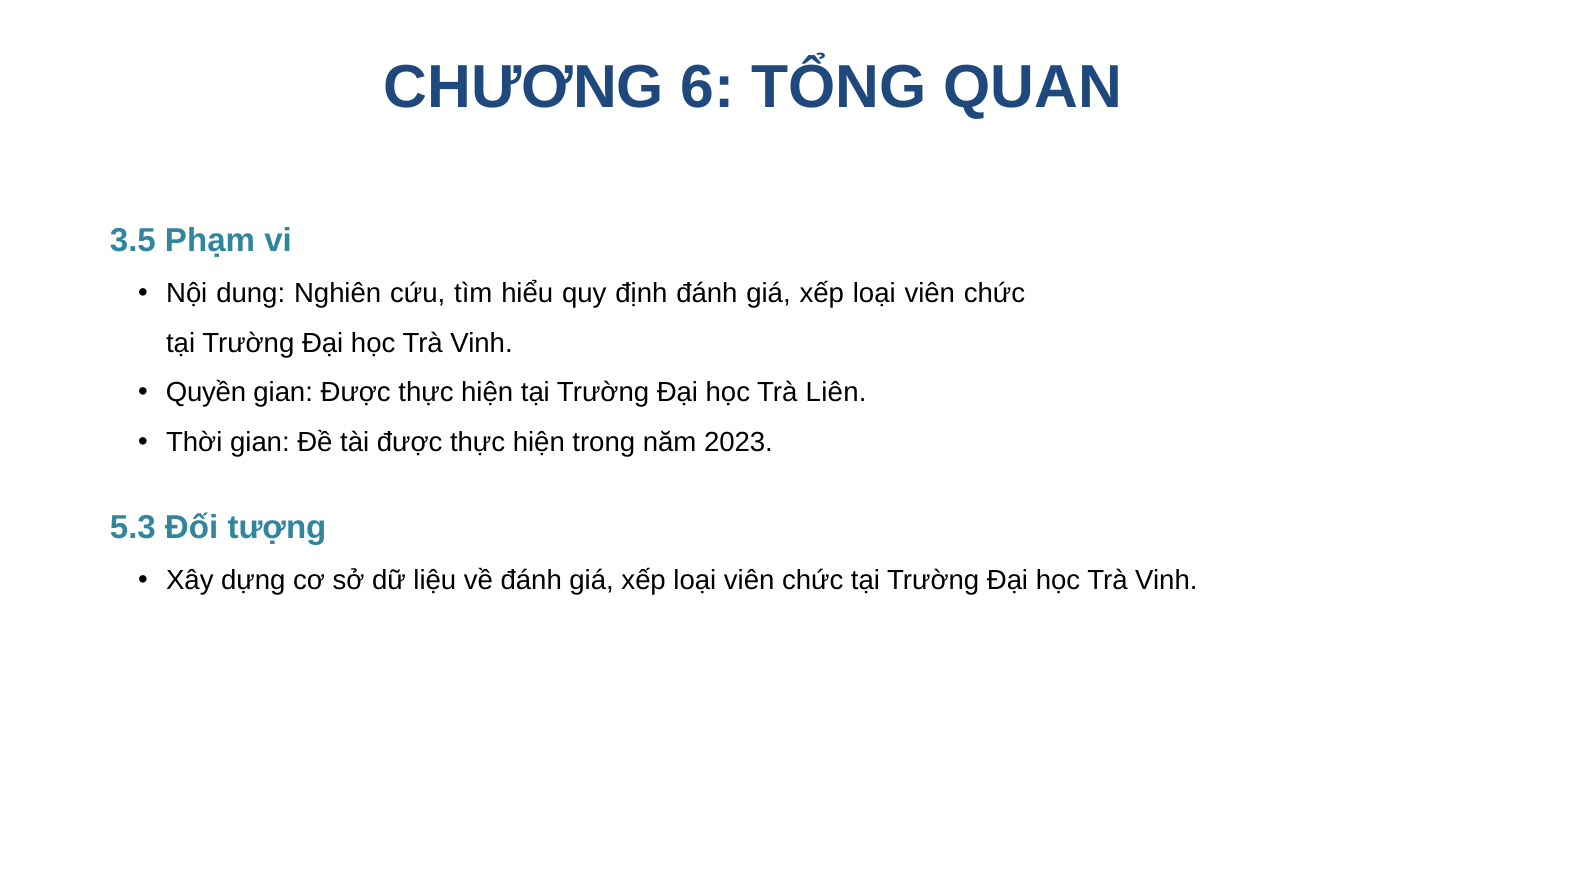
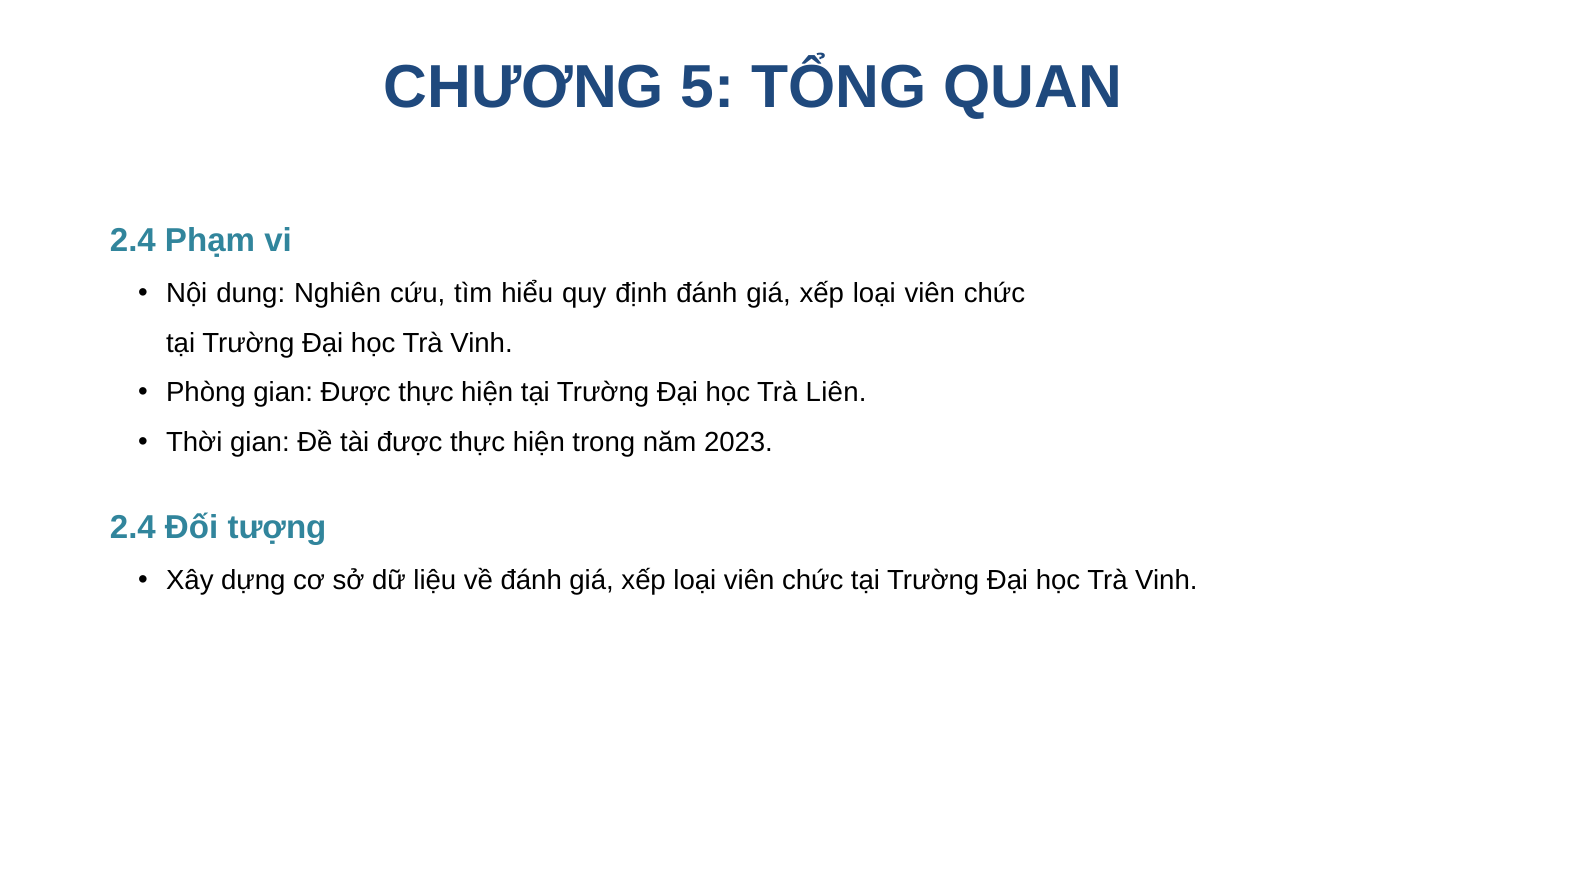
6: 6 -> 5
3.5 at (133, 241): 3.5 -> 2.4
Quyền: Quyền -> Phòng
5.3 at (133, 528): 5.3 -> 2.4
